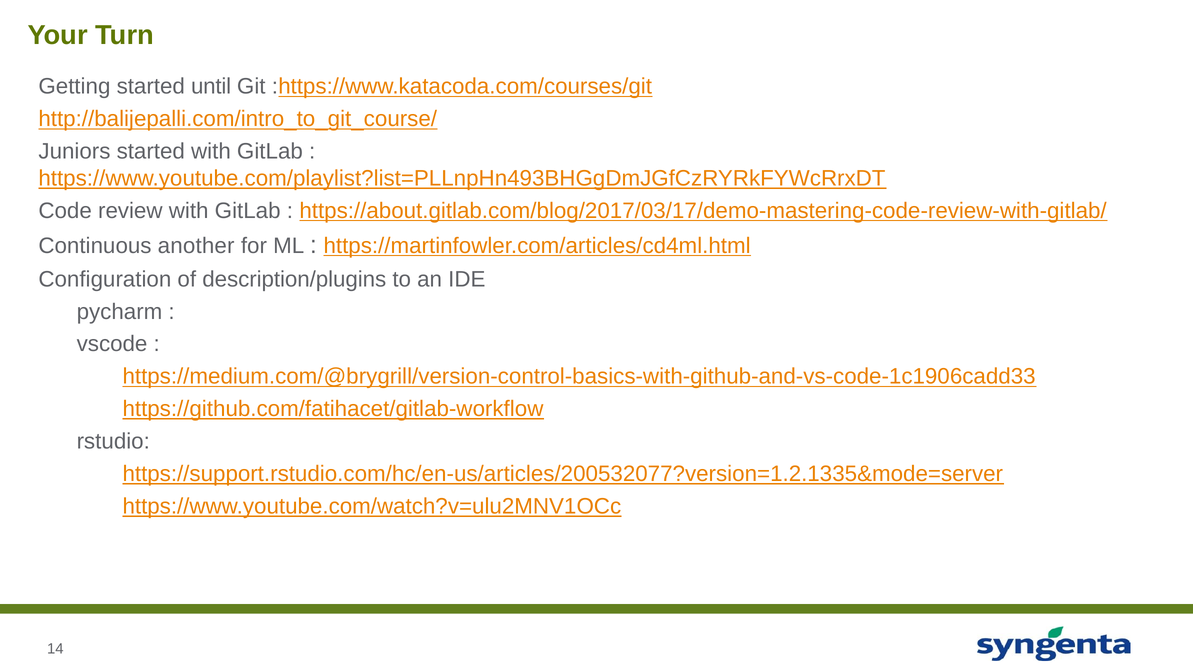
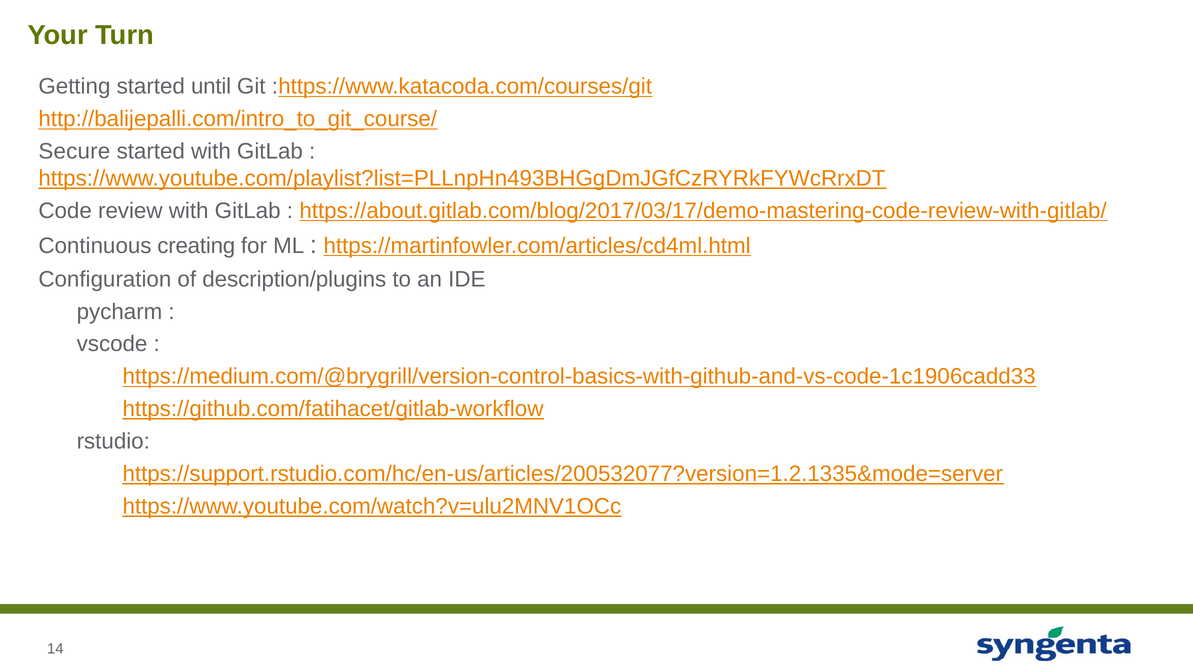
Juniors: Juniors -> Secure
another: another -> creating
